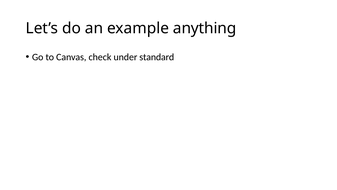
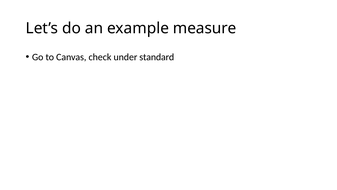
anything: anything -> measure
